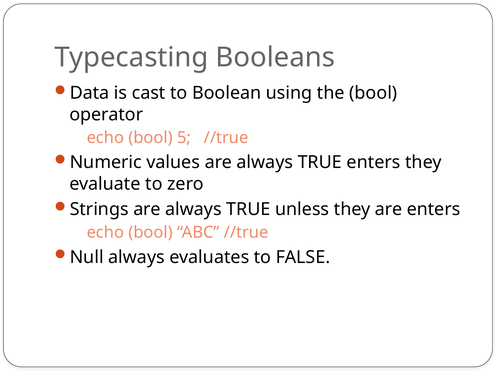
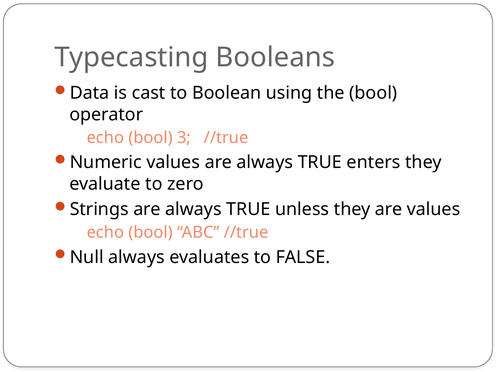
5: 5 -> 3
are enters: enters -> values
